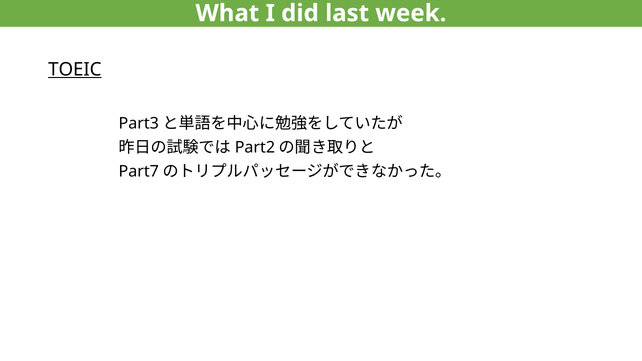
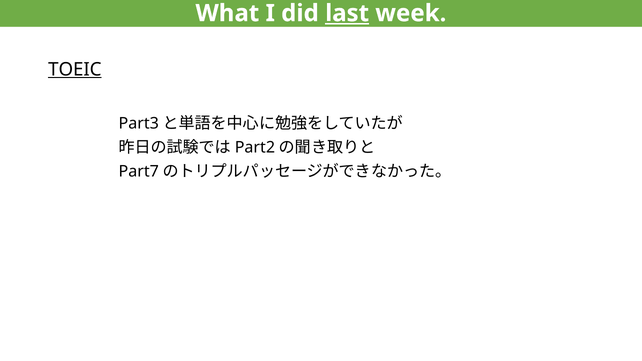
last underline: none -> present
